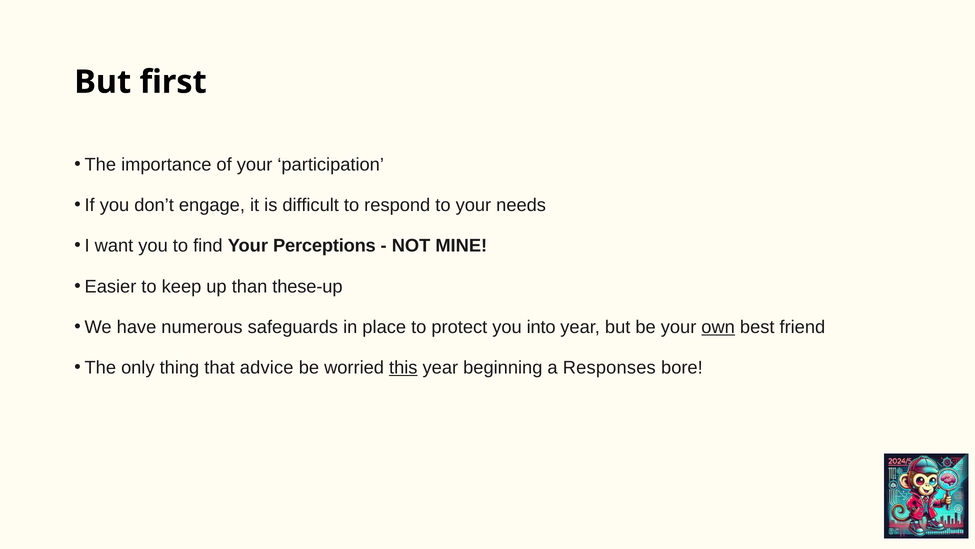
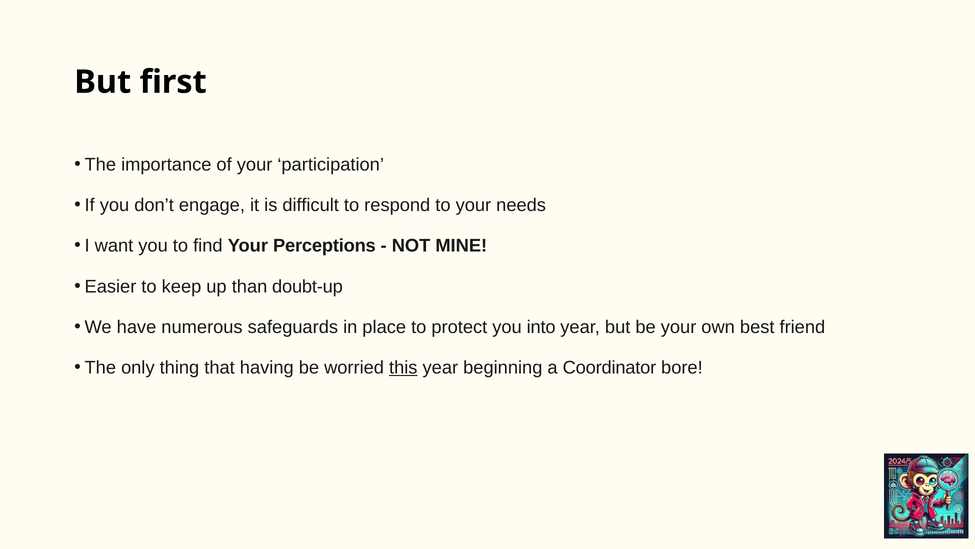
these-up: these-up -> doubt-up
own underline: present -> none
advice: advice -> having
Responses: Responses -> Coordinator
